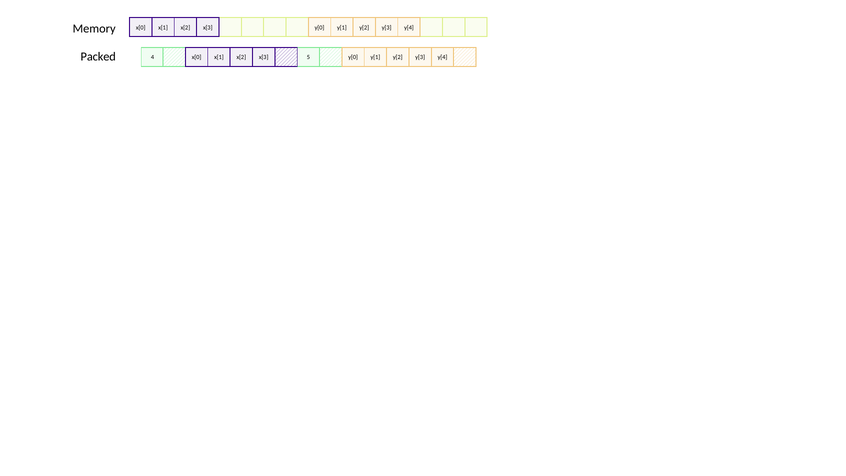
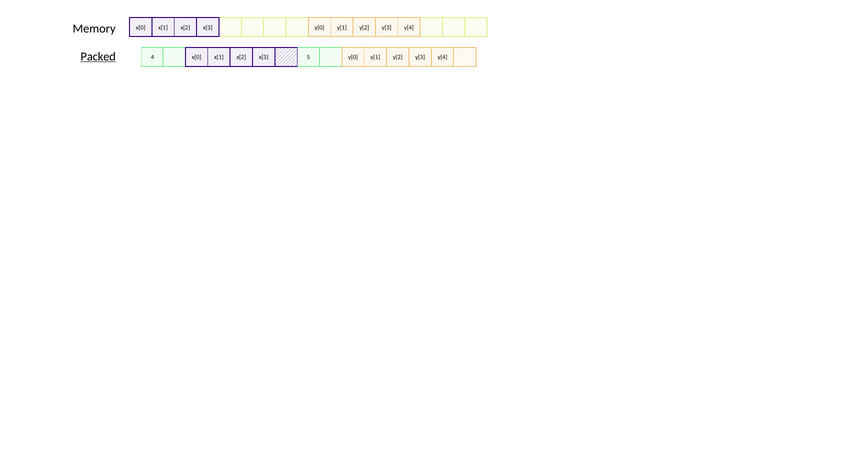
Packed underline: none -> present
